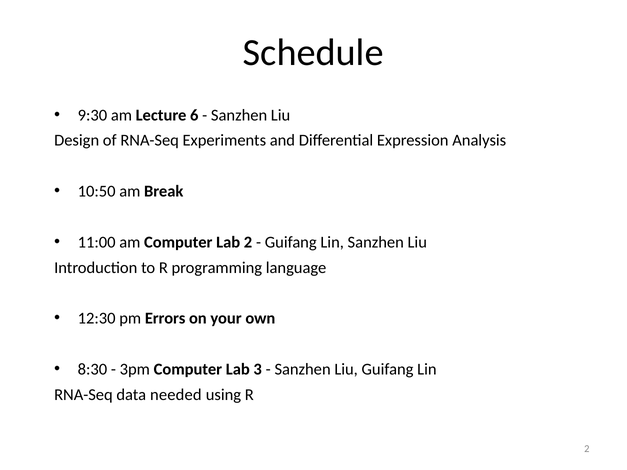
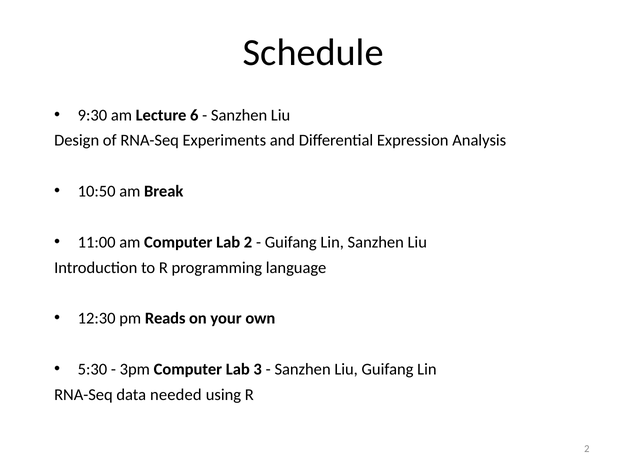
Errors: Errors -> Reads
8:30: 8:30 -> 5:30
